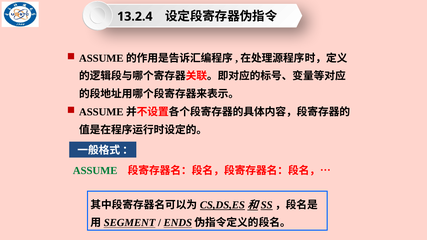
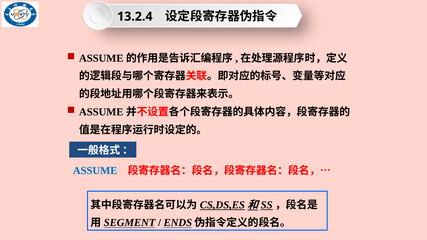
ASSUME colour: green -> blue
